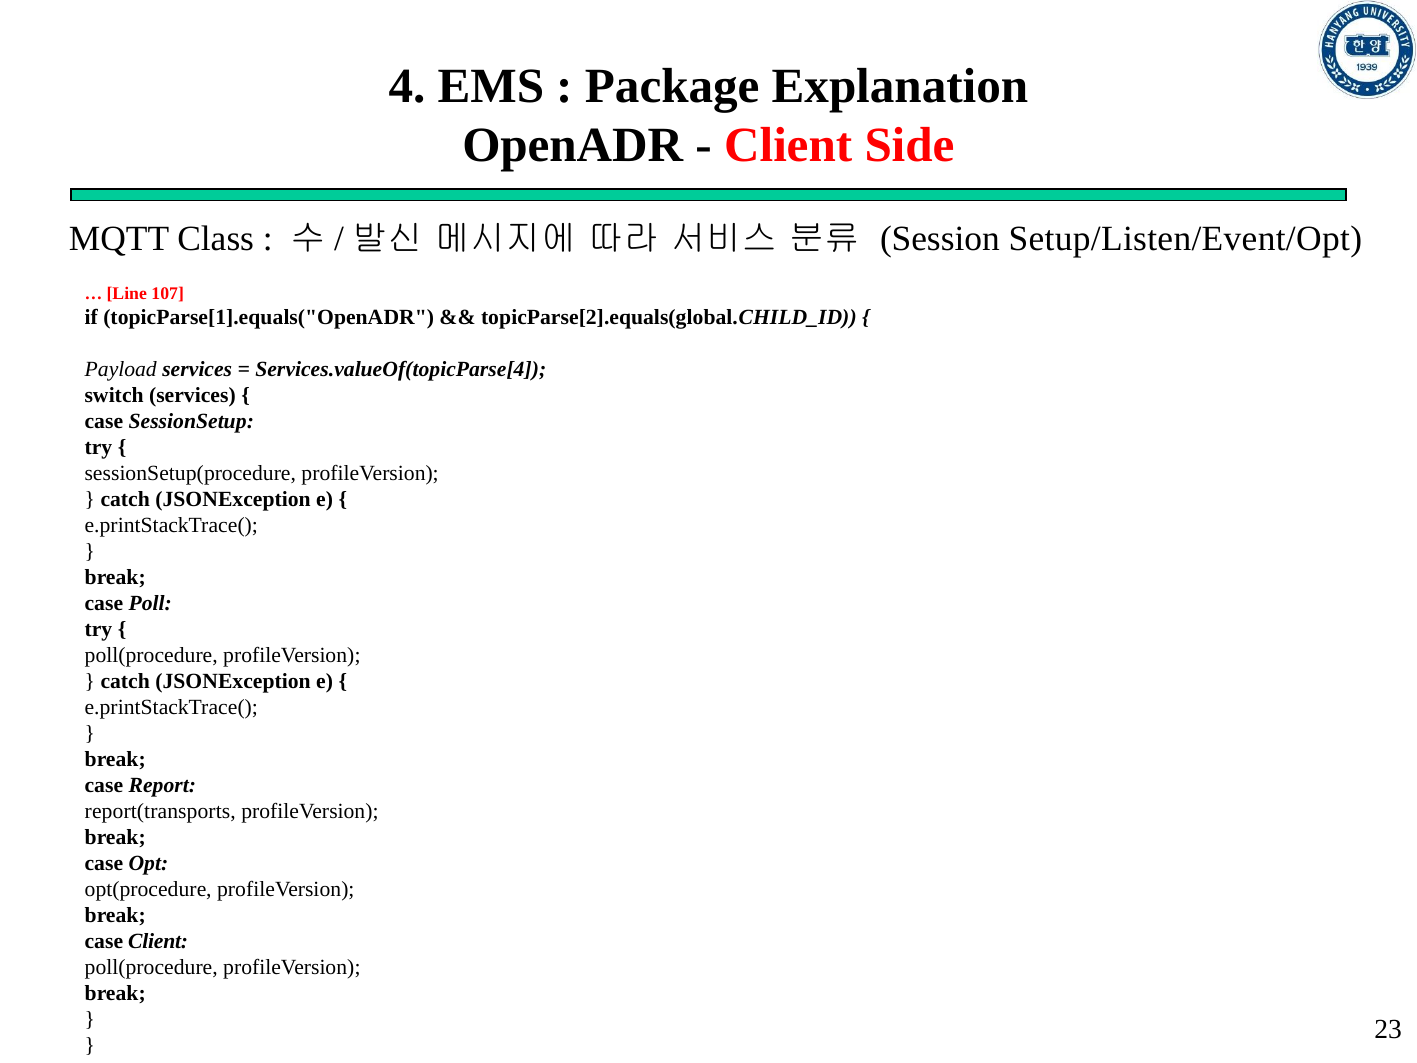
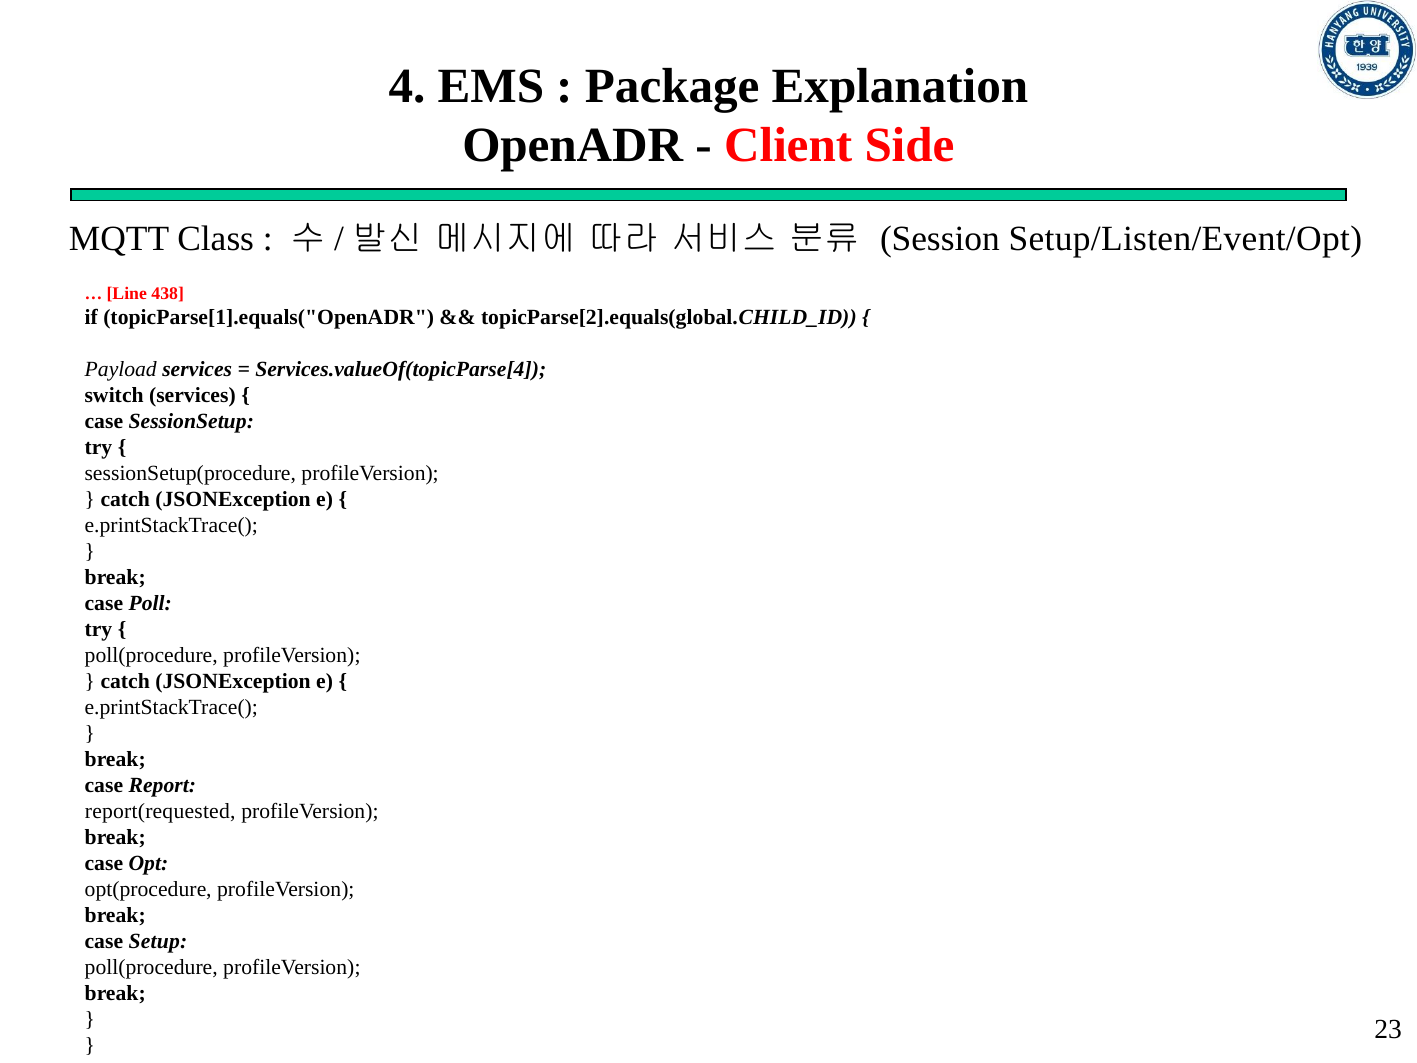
107: 107 -> 438
report(transports: report(transports -> report(requested
case Client: Client -> Setup
